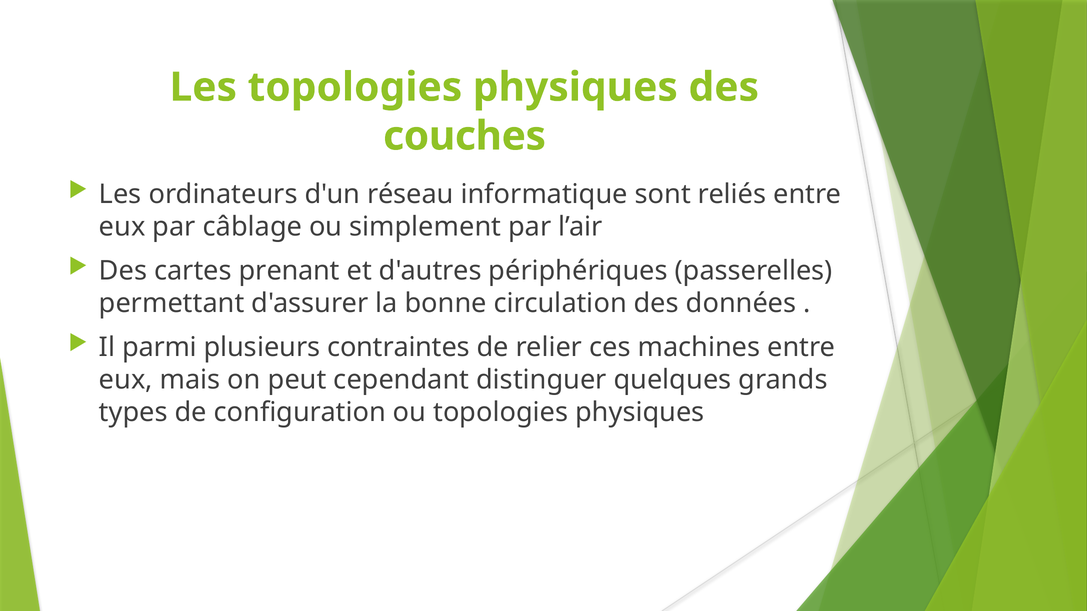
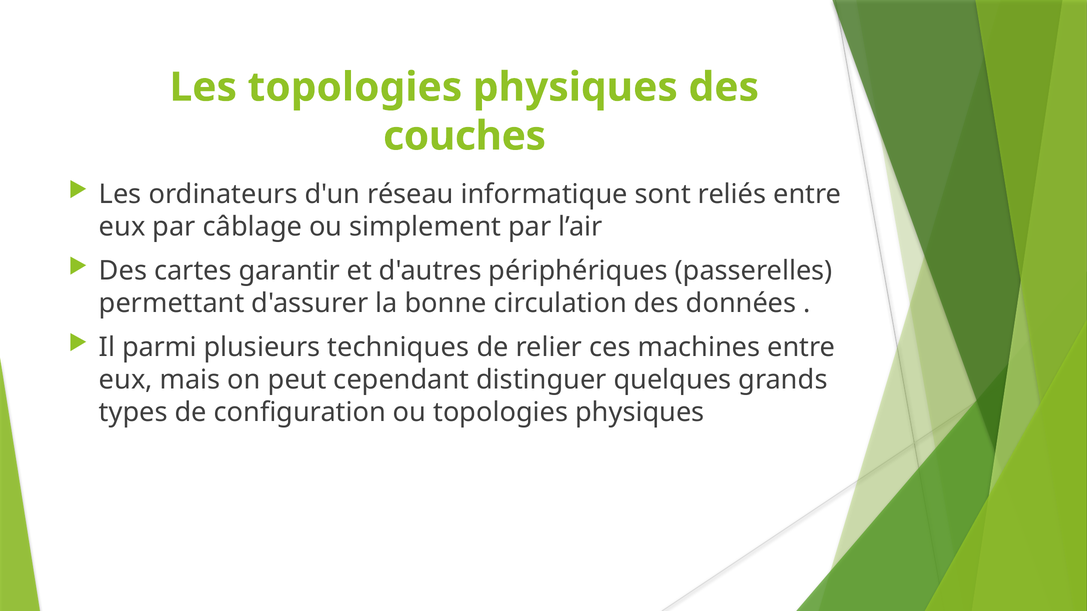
prenant: prenant -> garantir
contraintes: contraintes -> techniques
